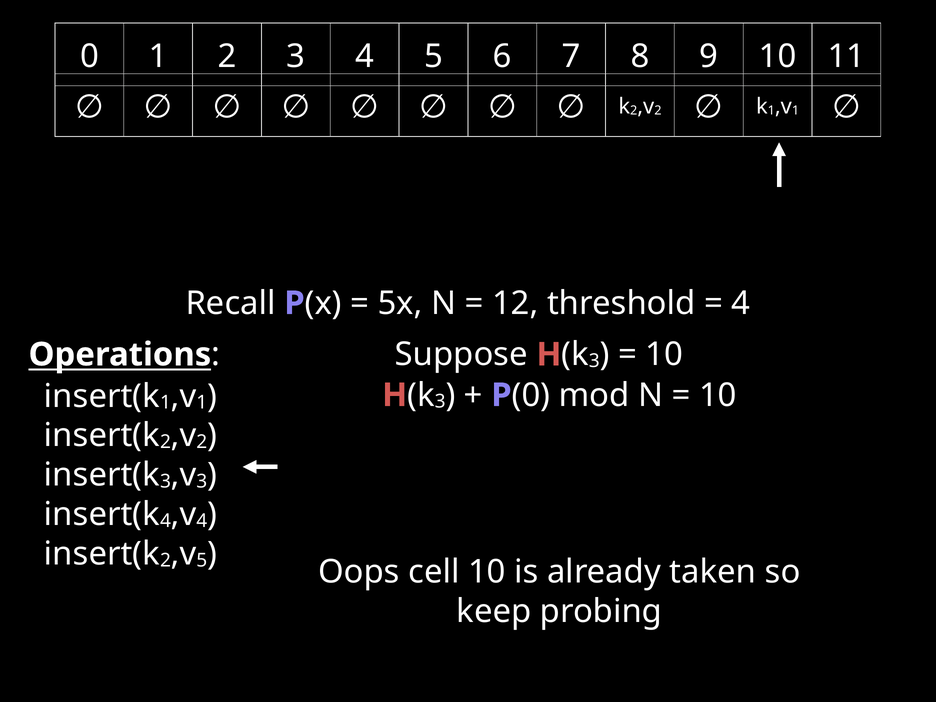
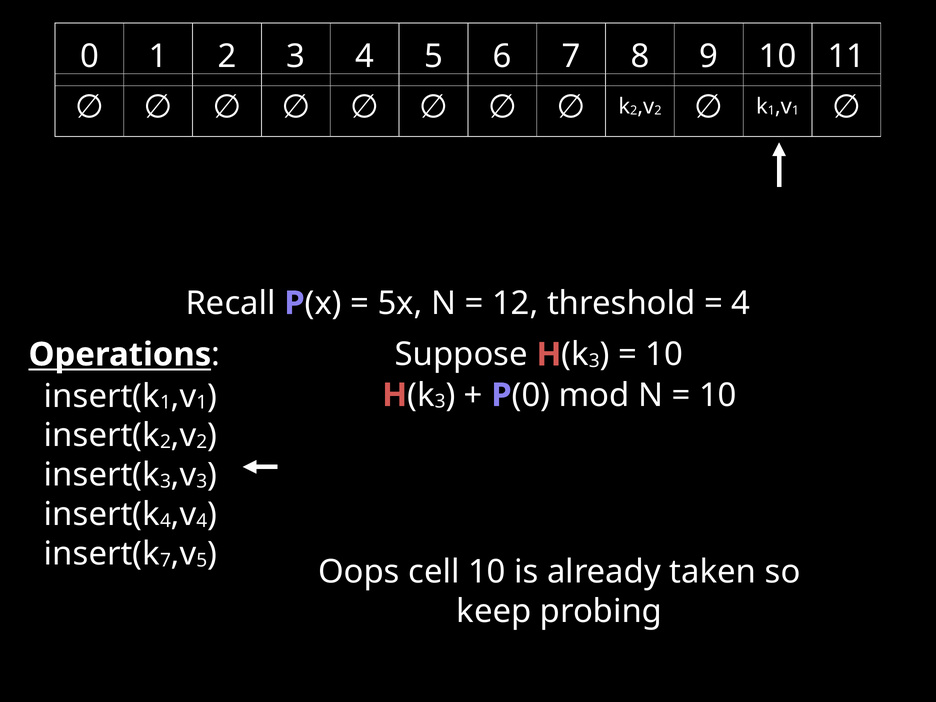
2 at (166, 560): 2 -> 7
